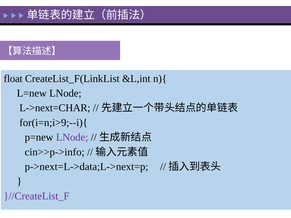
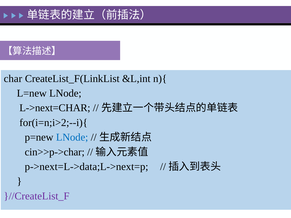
float: float -> char
for(i=n;i>9;--i){: for(i=n;i>9;--i){ -> for(i=n;i>2;--i){
LNode at (72, 137) colour: purple -> blue
cin>>p->info: cin>>p->info -> cin>>p->char
